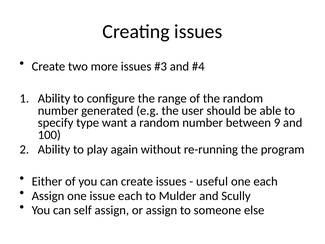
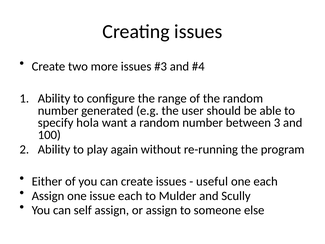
type: type -> hola
9: 9 -> 3
